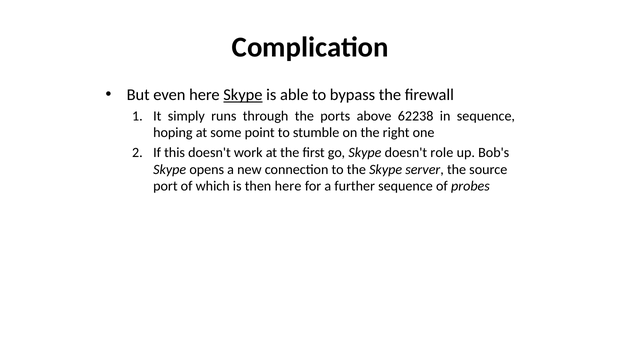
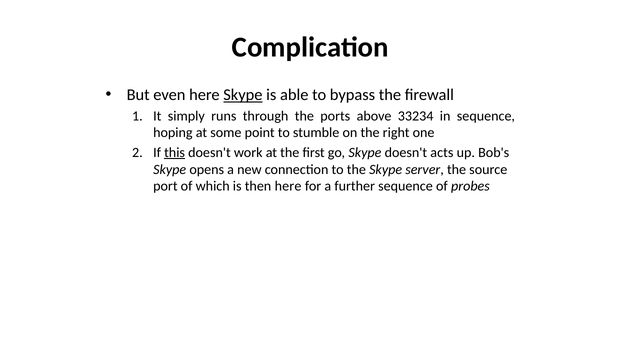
62238: 62238 -> 33234
this underline: none -> present
role: role -> acts
